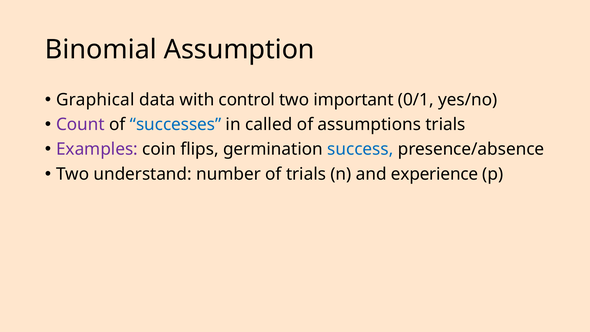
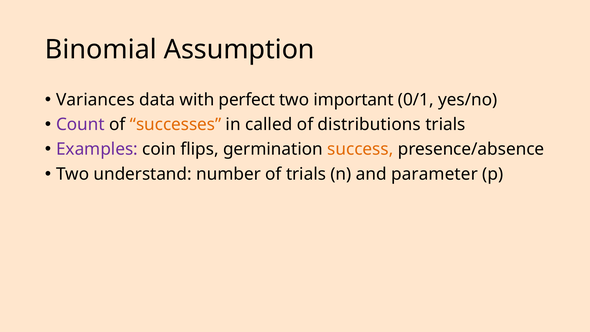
Graphical: Graphical -> Variances
control: control -> perfect
successes colour: blue -> orange
assumptions: assumptions -> distributions
success colour: blue -> orange
experience: experience -> parameter
